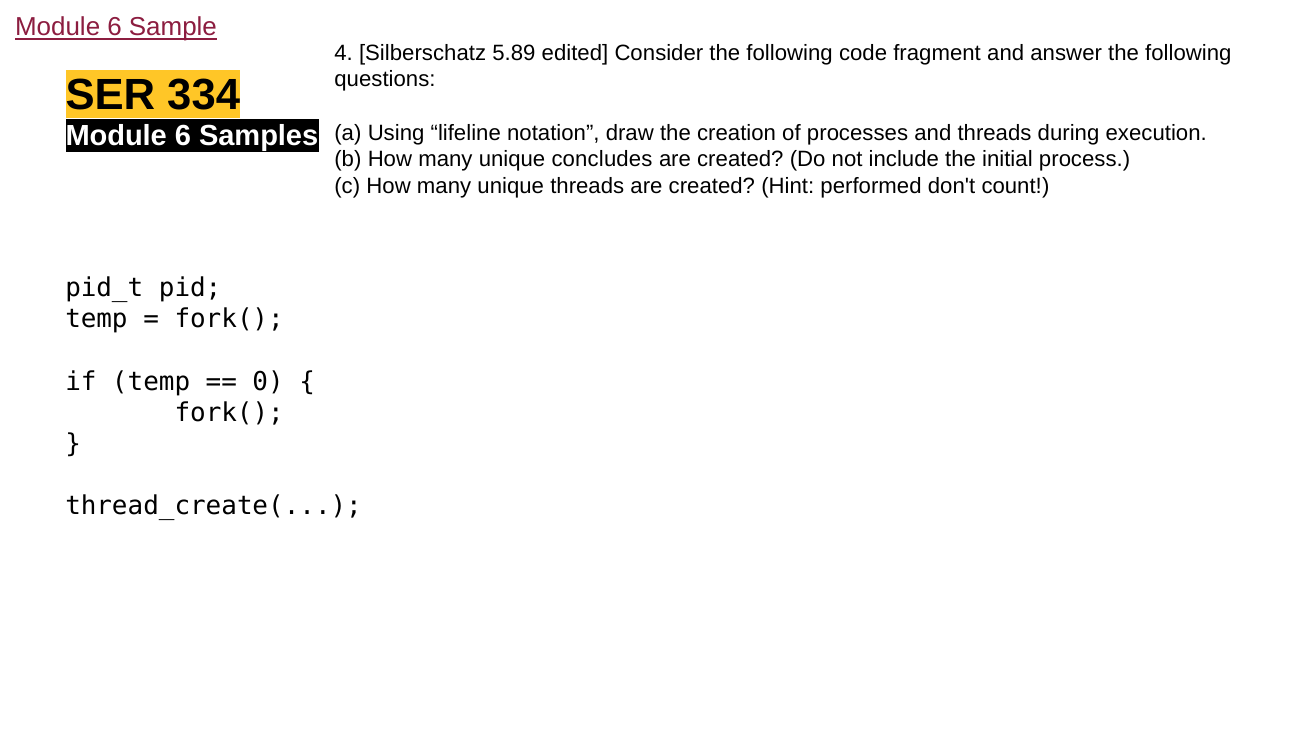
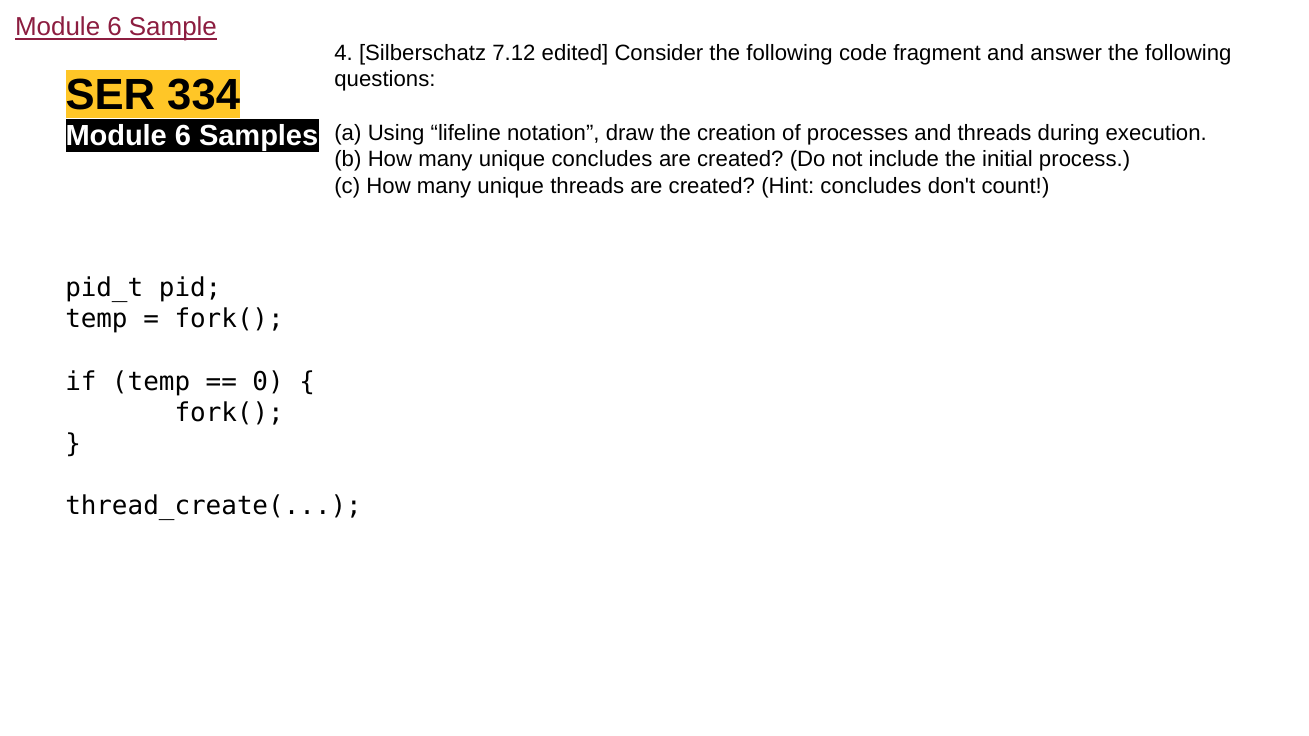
5.89: 5.89 -> 7.12
Hint performed: performed -> concludes
